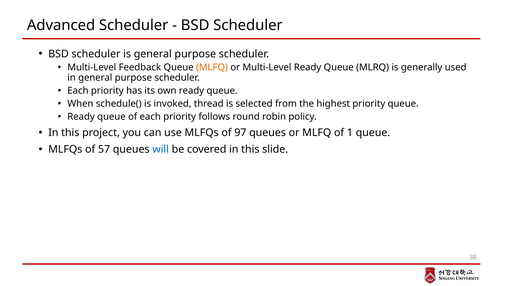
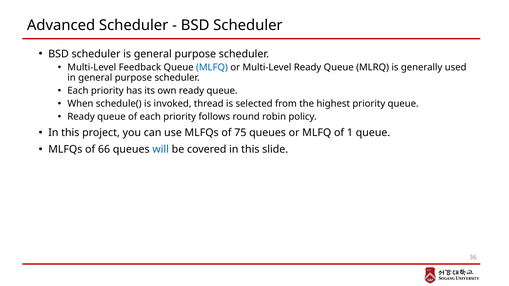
MLFQ at (212, 68) colour: orange -> blue
97: 97 -> 75
57: 57 -> 66
